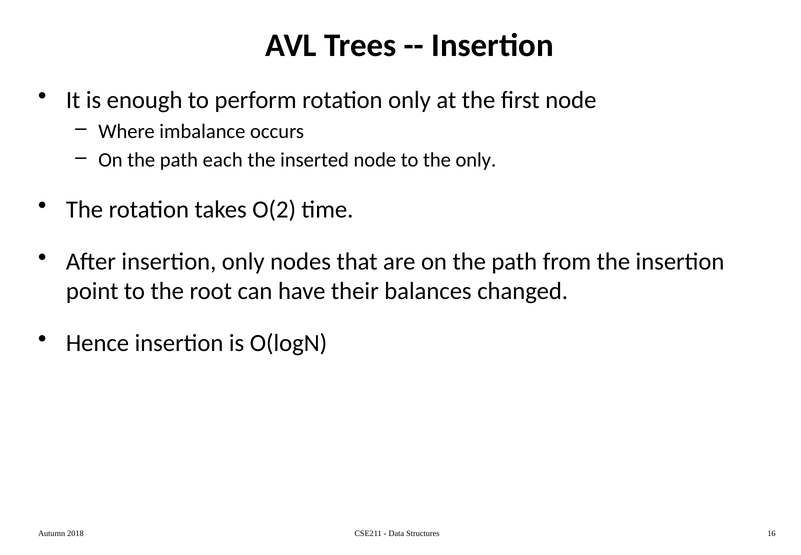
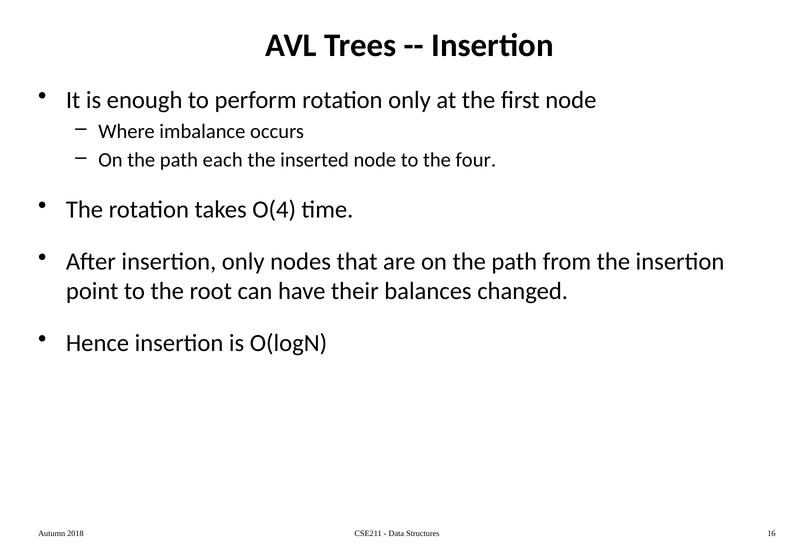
the only: only -> four
O(2: O(2 -> O(4
